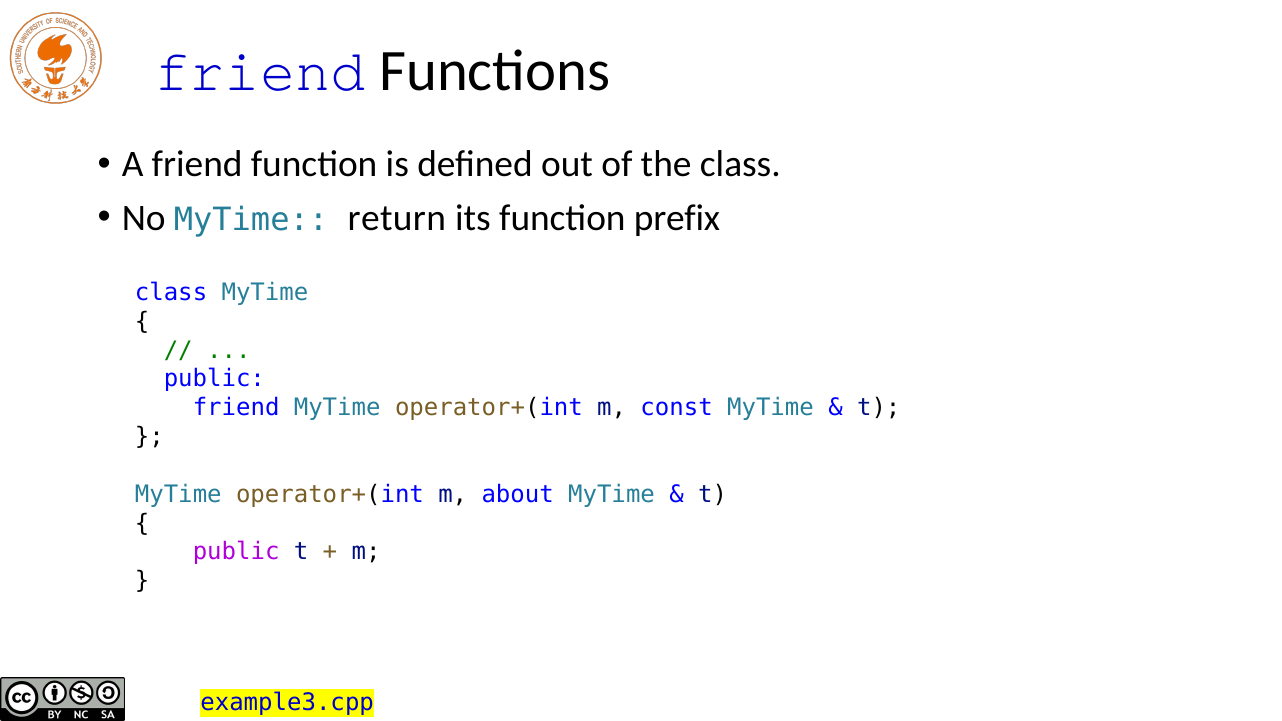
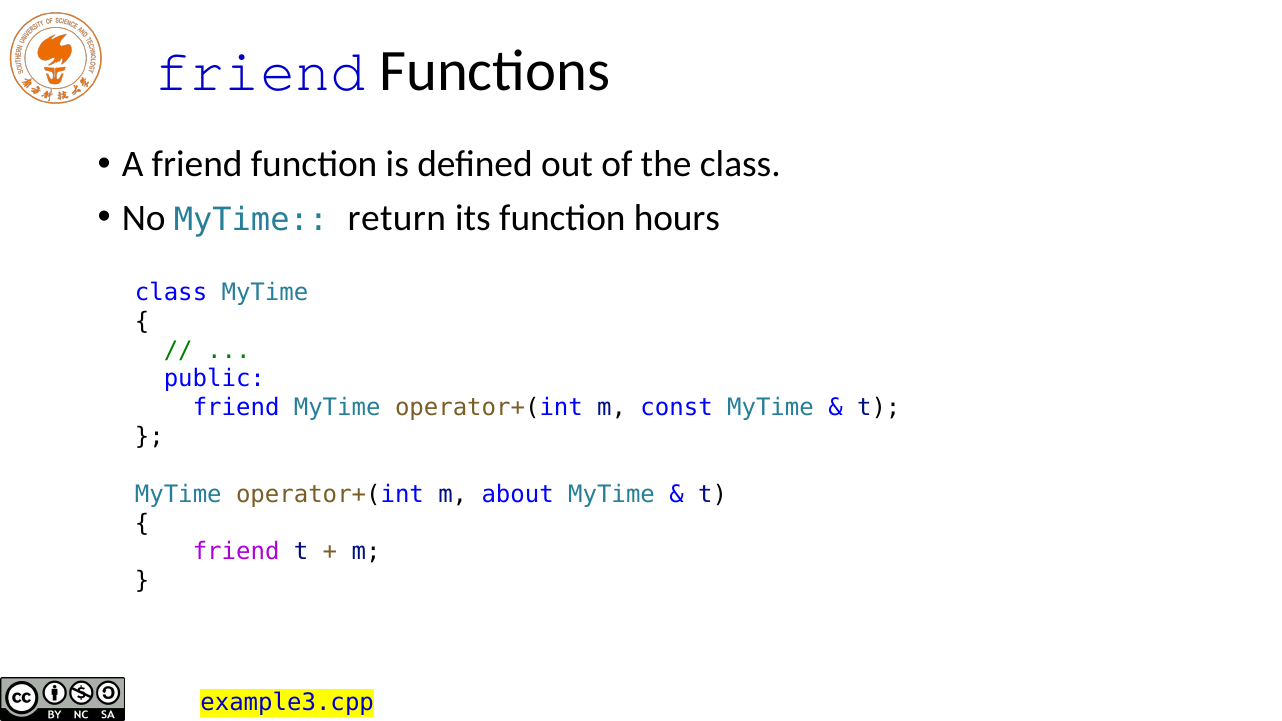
prefix: prefix -> hours
public at (236, 552): public -> friend
